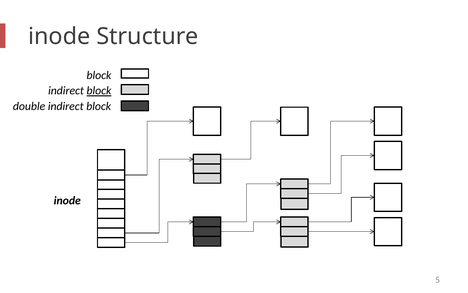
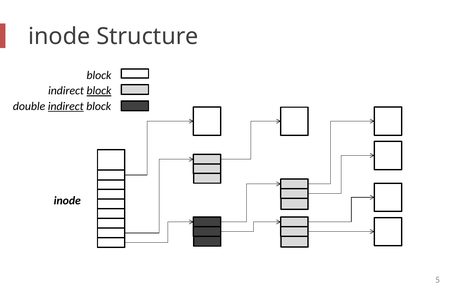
indirect at (66, 106) underline: none -> present
